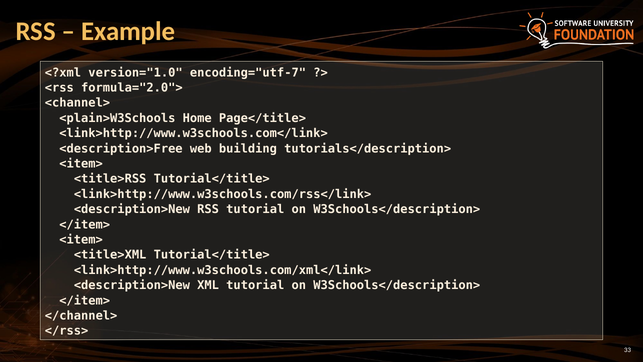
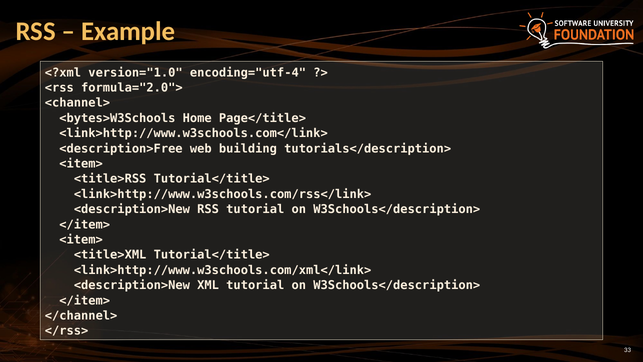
encoding="utf-7: encoding="utf-7 -> encoding="utf-4
<plain>W3Schools: <plain>W3Schools -> <bytes>W3Schools
